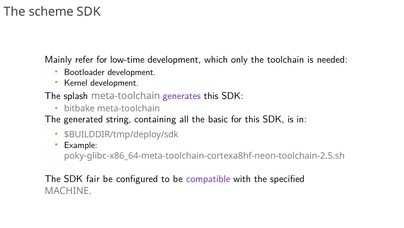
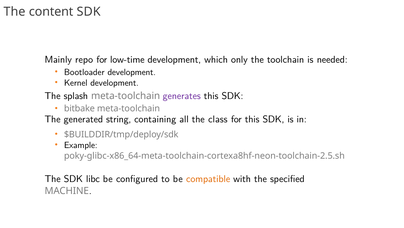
scheme: scheme -> content
refer: refer -> repo
basic: basic -> class
fair: fair -> libc
compatible colour: purple -> orange
